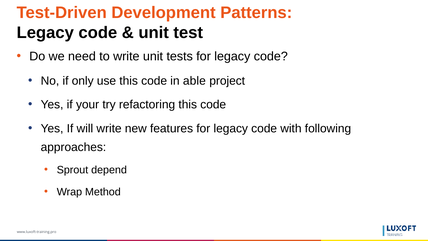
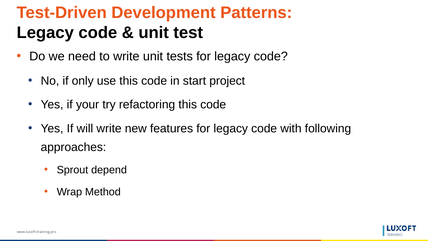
able: able -> start
